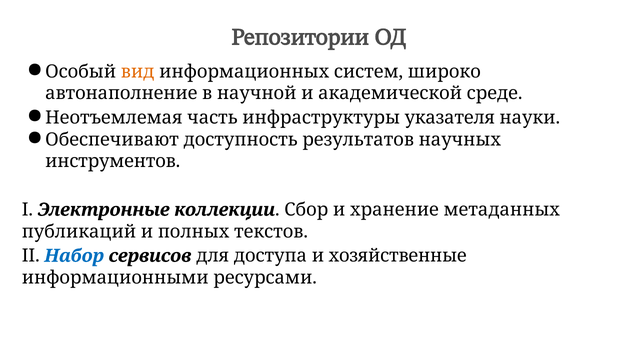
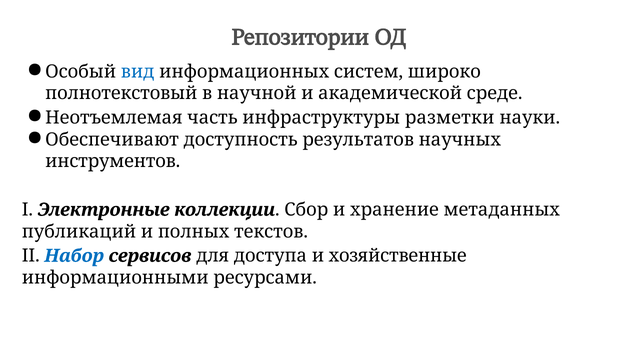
вид colour: orange -> blue
автонаполнение: автонаполнение -> полнотекстовый
указателя: указателя -> разметки
